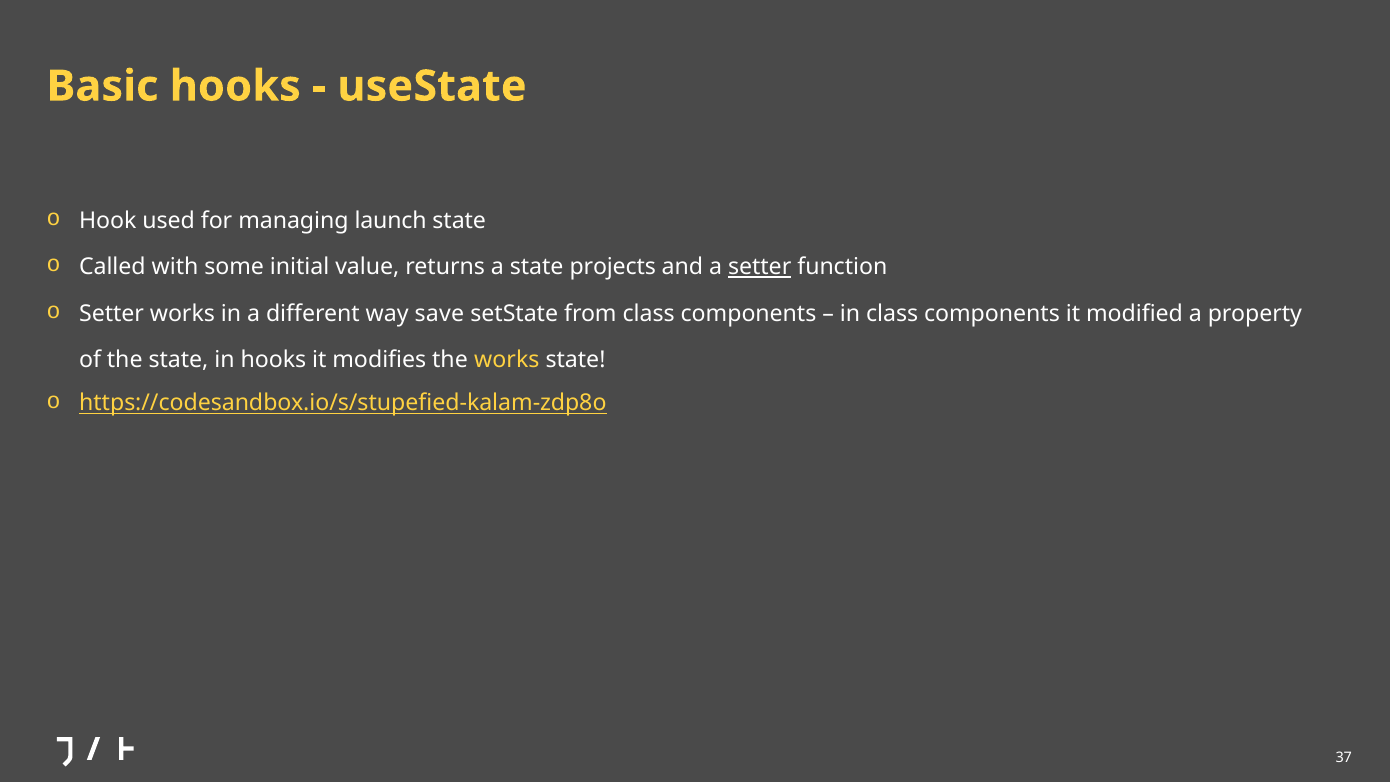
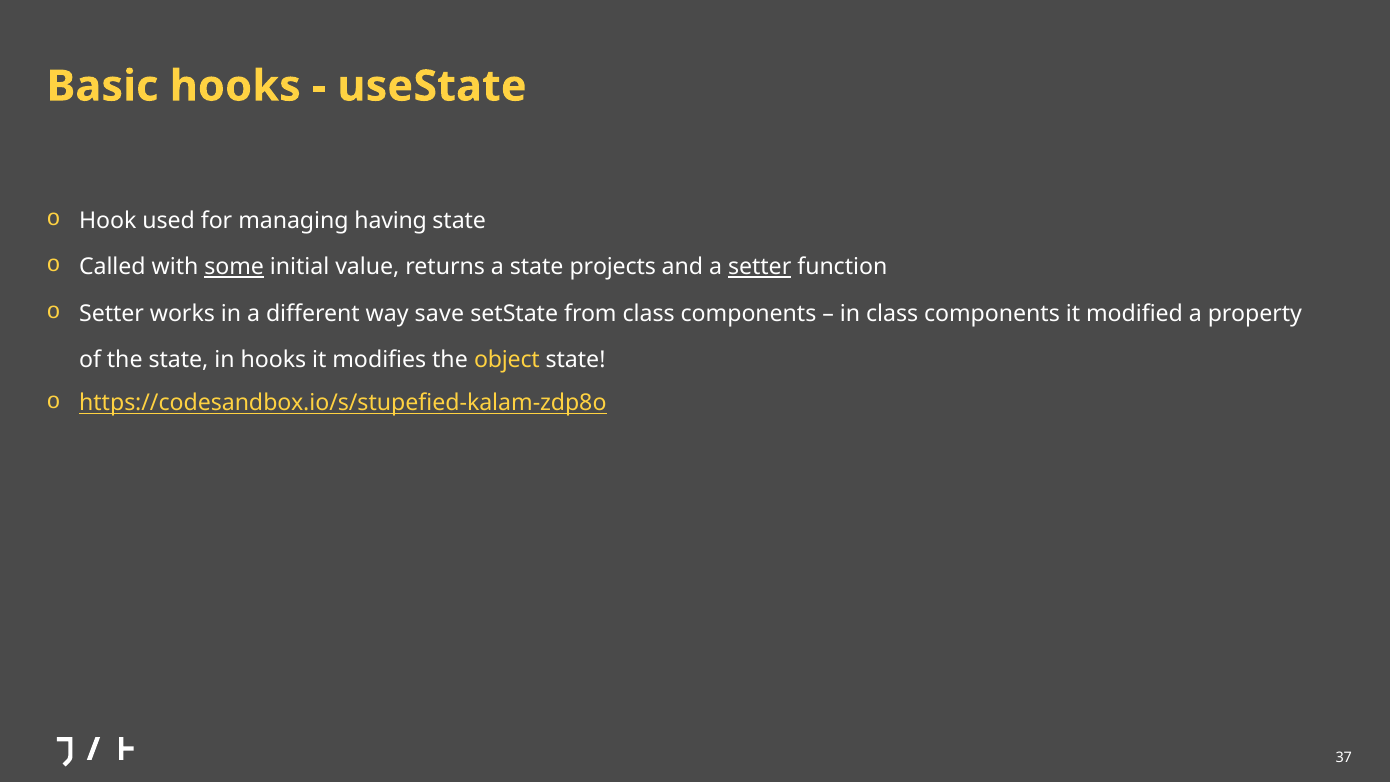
launch: launch -> having
some underline: none -> present
the works: works -> object
